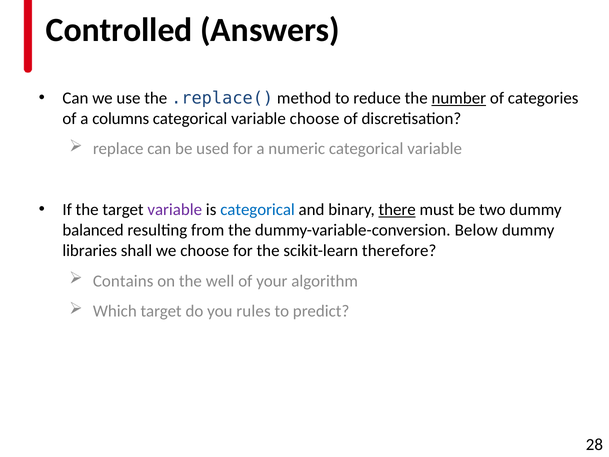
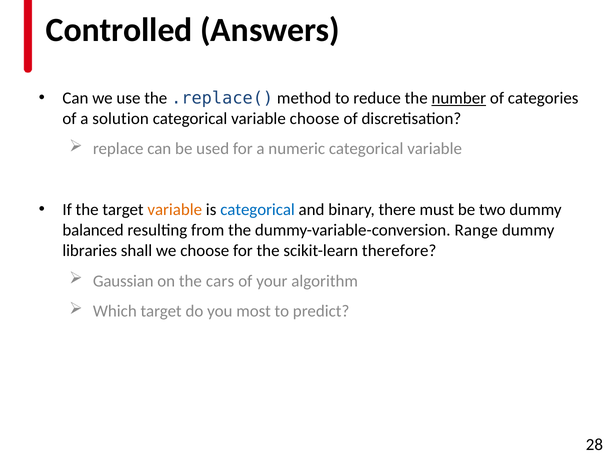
columns: columns -> solution
variable at (175, 210) colour: purple -> orange
there underline: present -> none
Below: Below -> Range
Contains: Contains -> Gaussian
well: well -> cars
rules: rules -> most
